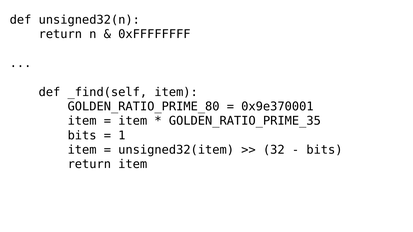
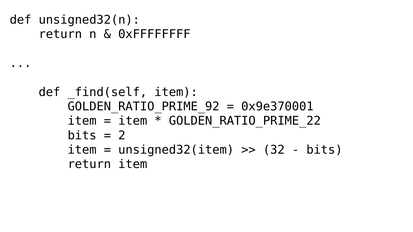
GOLDEN_RATIO_PRIME_80: GOLDEN_RATIO_PRIME_80 -> GOLDEN_RATIO_PRIME_92
GOLDEN_RATIO_PRIME_35: GOLDEN_RATIO_PRIME_35 -> GOLDEN_RATIO_PRIME_22
1: 1 -> 2
